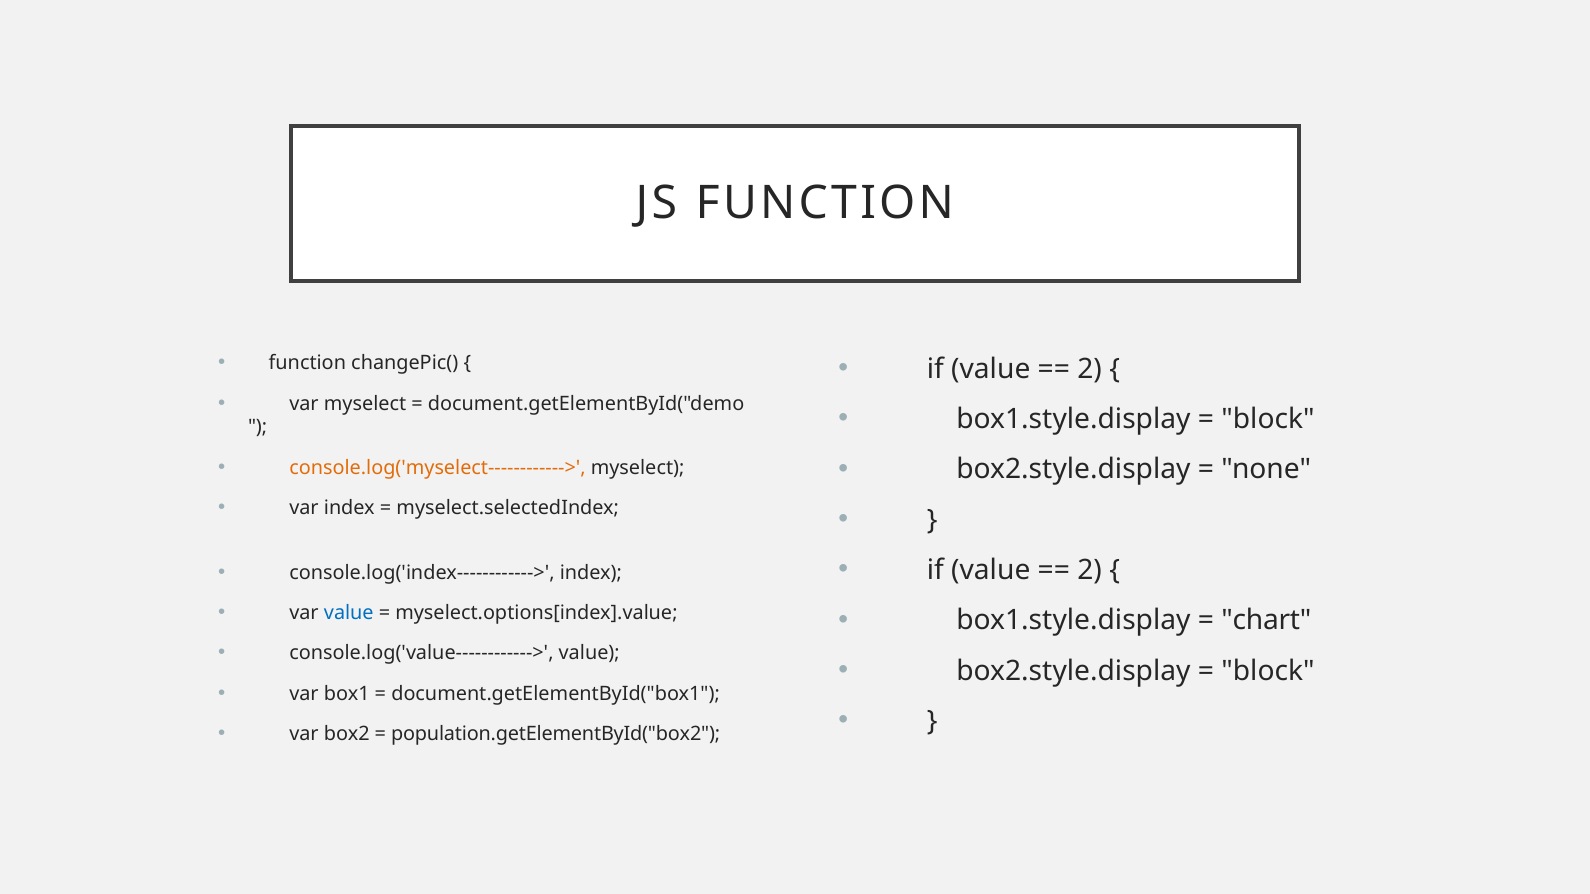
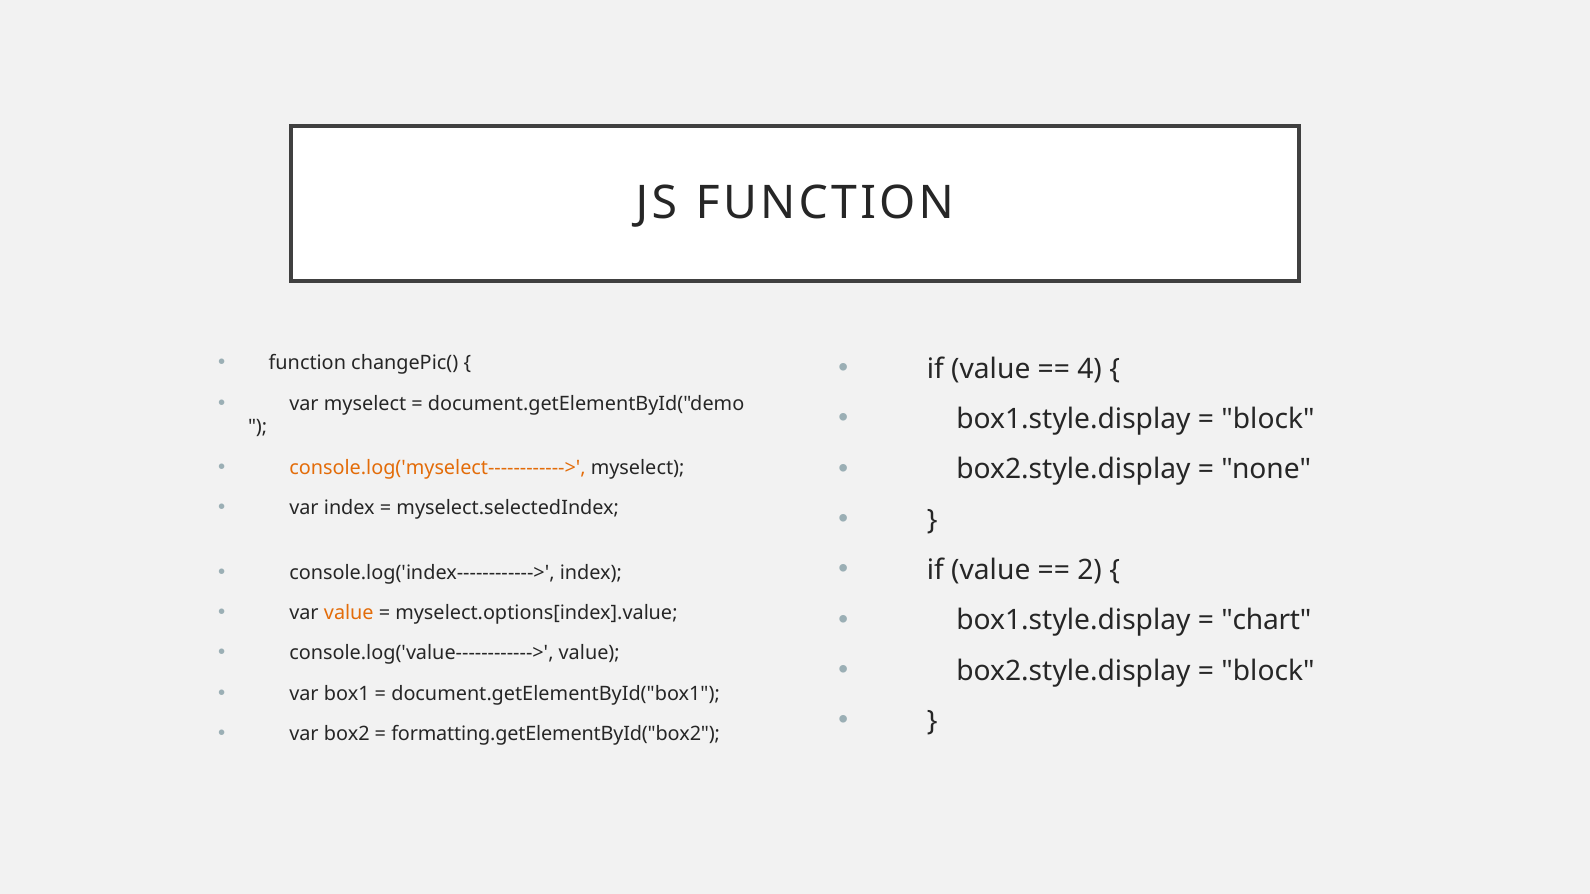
2 at (1090, 369): 2 -> 4
value at (349, 613) colour: blue -> orange
population.getElementById("box2: population.getElementById("box2 -> formatting.getElementById("box2
